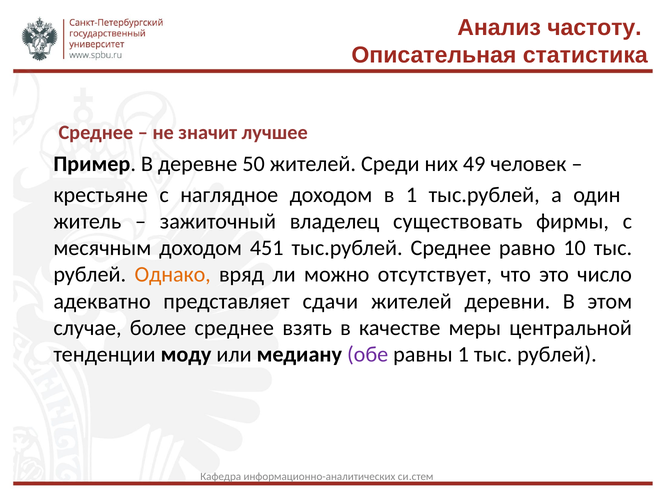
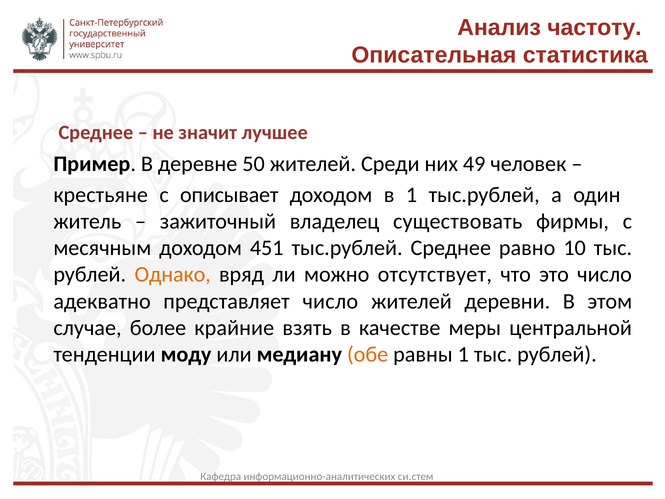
наглядное: наглядное -> описывает
представляет сдачи: сдачи -> число
более среднее: среднее -> крайние
обе colour: purple -> orange
